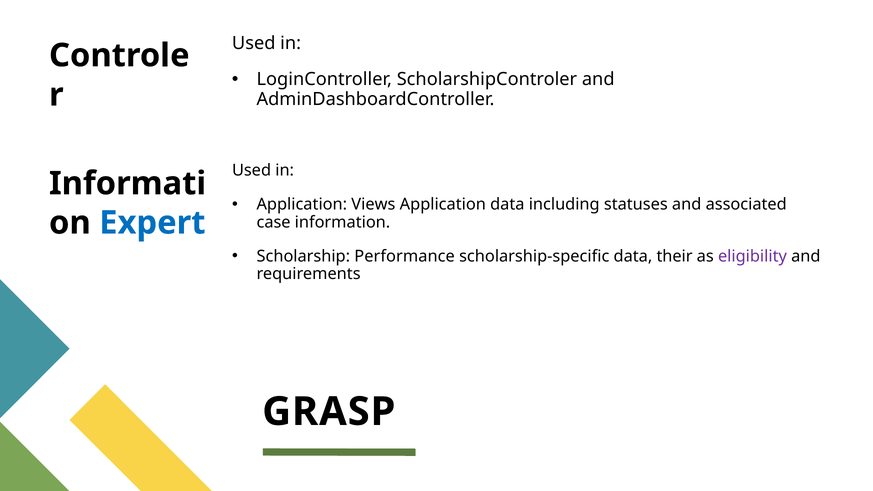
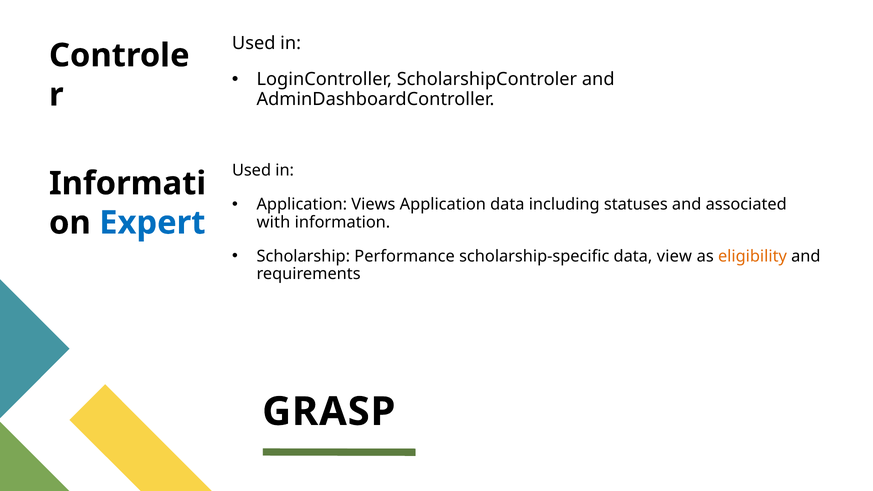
case: case -> with
their: their -> view
eligibility colour: purple -> orange
